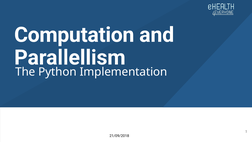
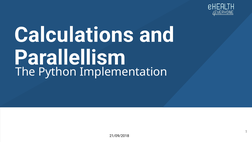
Computation: Computation -> Calculations
